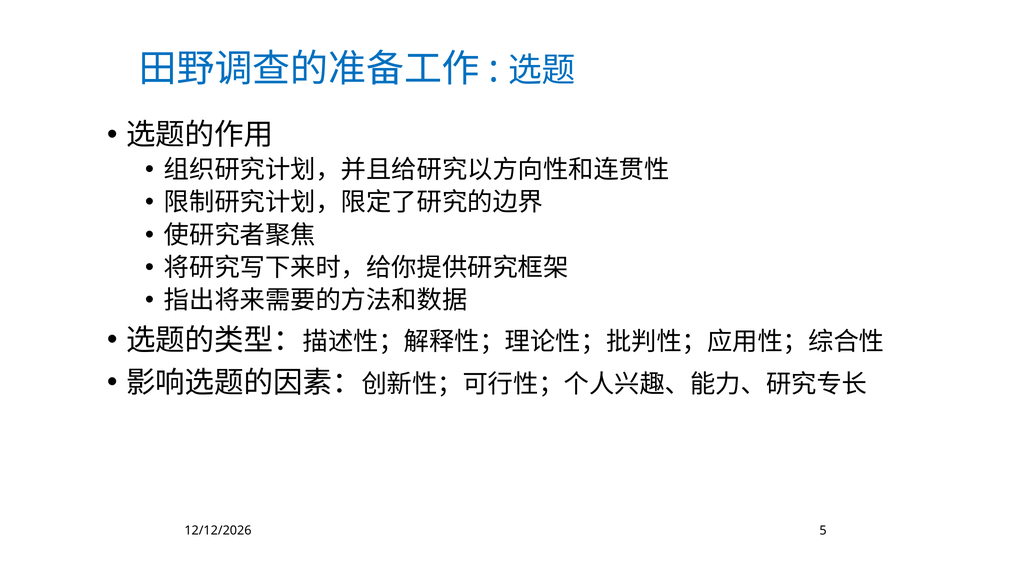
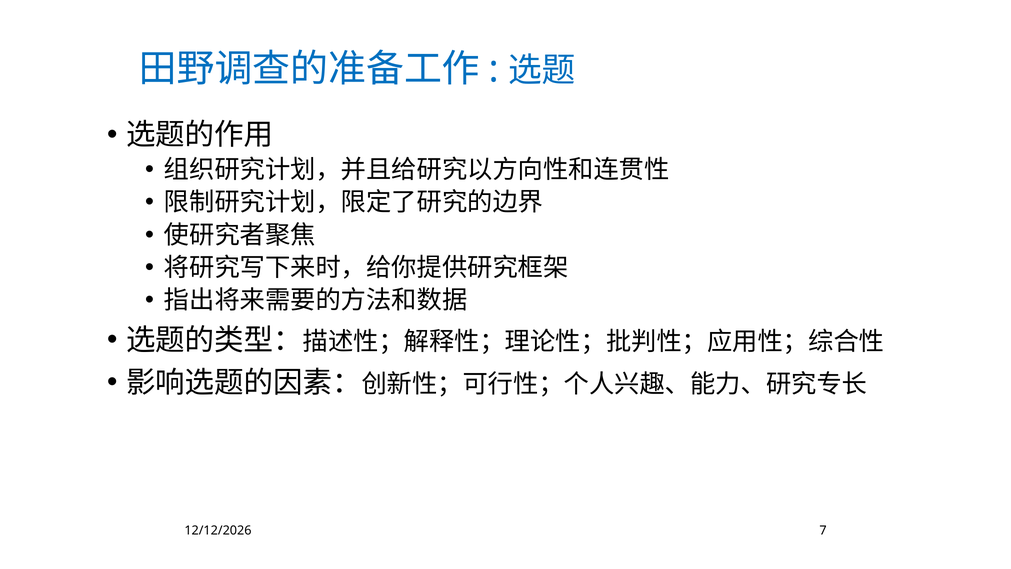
5: 5 -> 7
